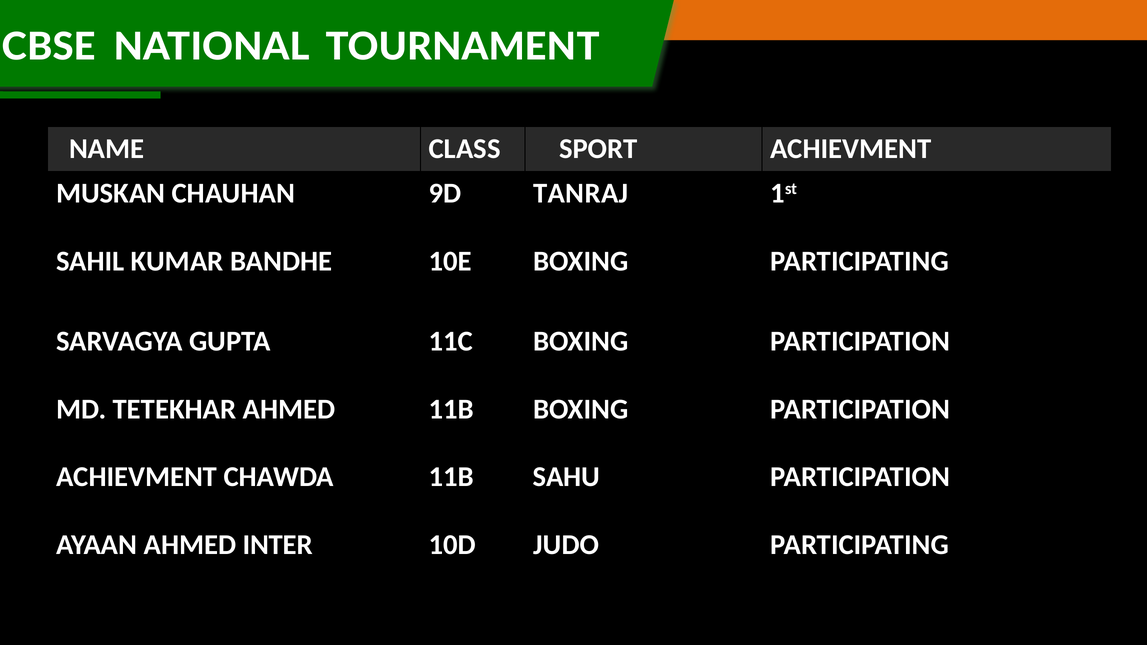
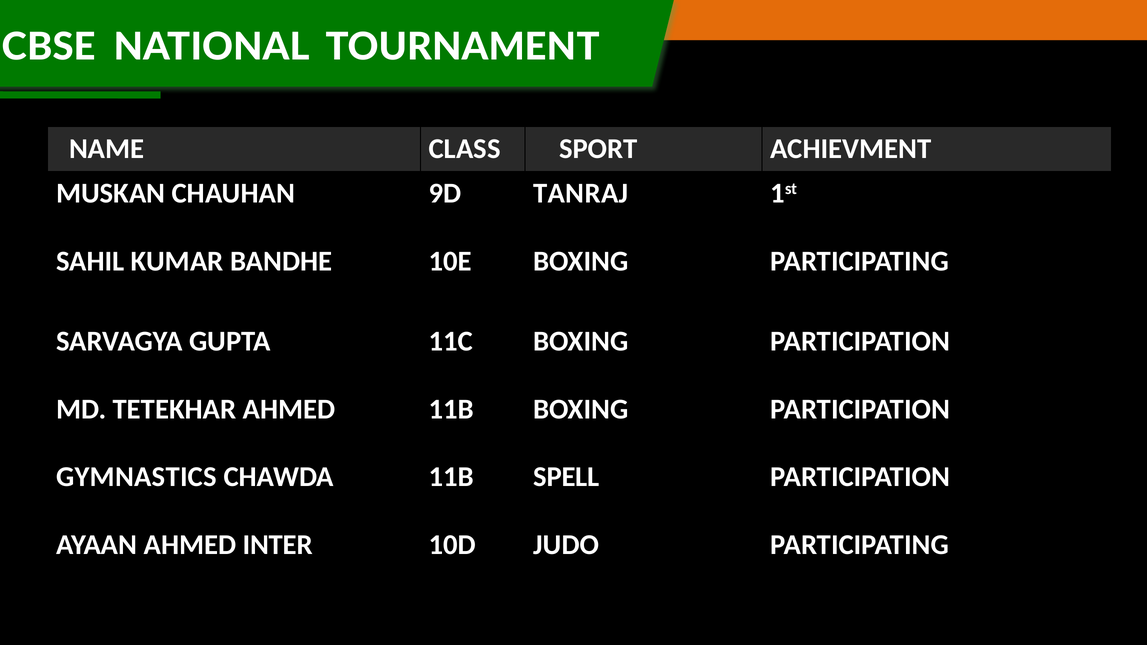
ACHIEVMENT at (137, 477): ACHIEVMENT -> GYMNASTICS
SAHU: SAHU -> SPELL
